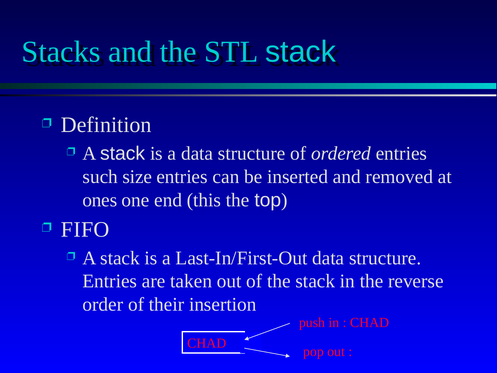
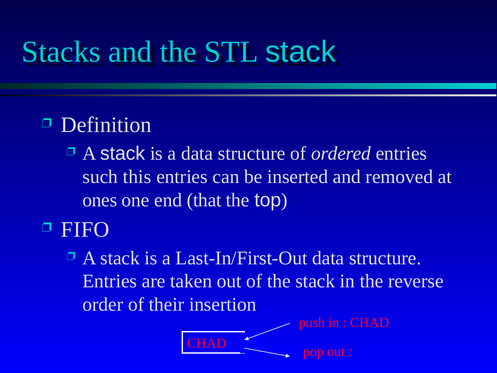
size: size -> this
this: this -> that
